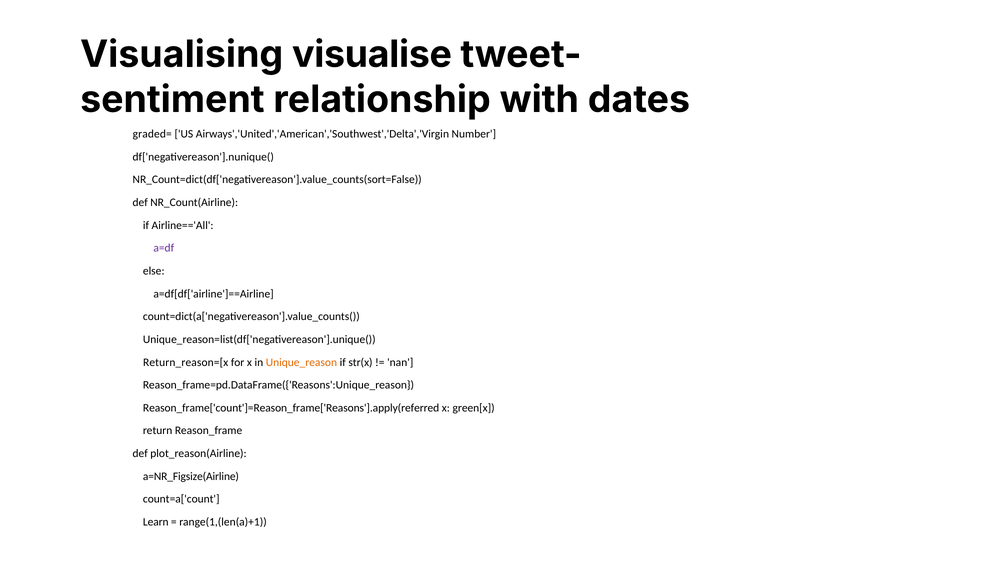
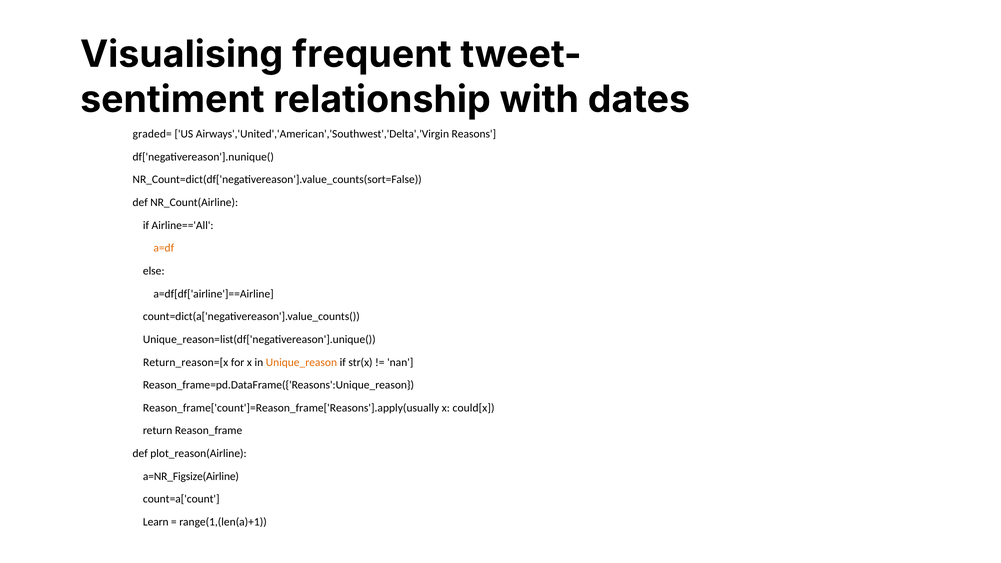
visualise: visualise -> frequent
Number: Number -> Reasons
a=df colour: purple -> orange
Reason_frame['count']=Reason_frame['Reasons'].apply(referred: Reason_frame['count']=Reason_frame['Reasons'].apply(referred -> Reason_frame['count']=Reason_frame['Reasons'].apply(usually
green[x: green[x -> could[x
